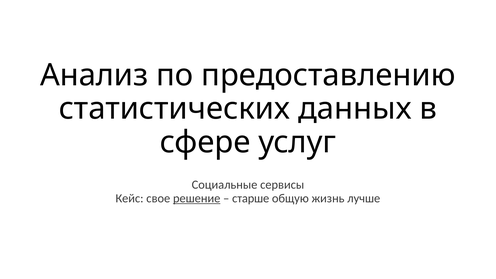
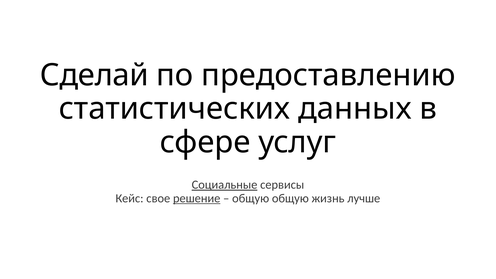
Анализ: Анализ -> Сделай
Социальные underline: none -> present
старше at (251, 198): старше -> общую
